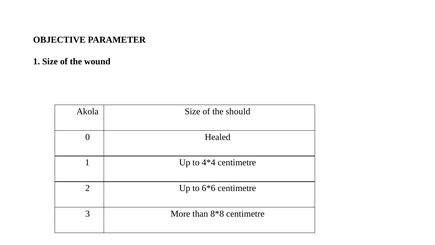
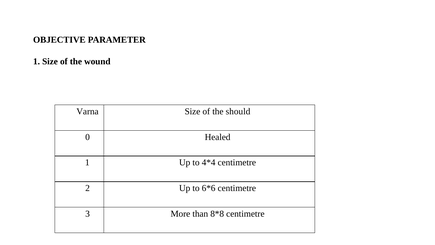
Akola: Akola -> Varna
